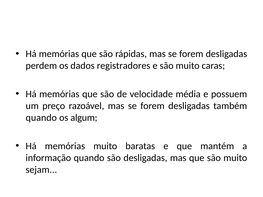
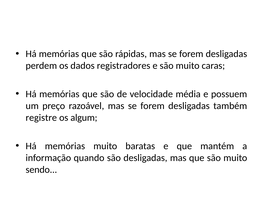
quando at (41, 118): quando -> registre
sejam: sejam -> sendo
